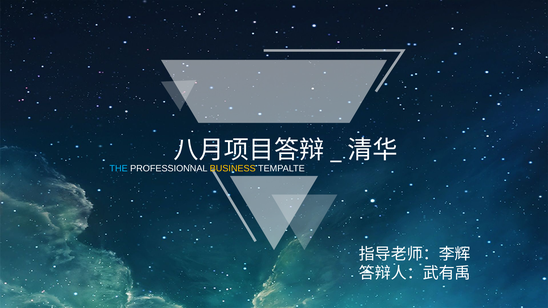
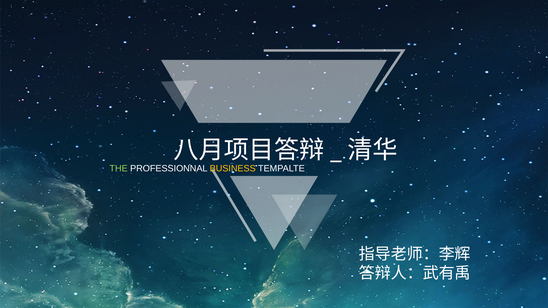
THE colour: light blue -> light green
